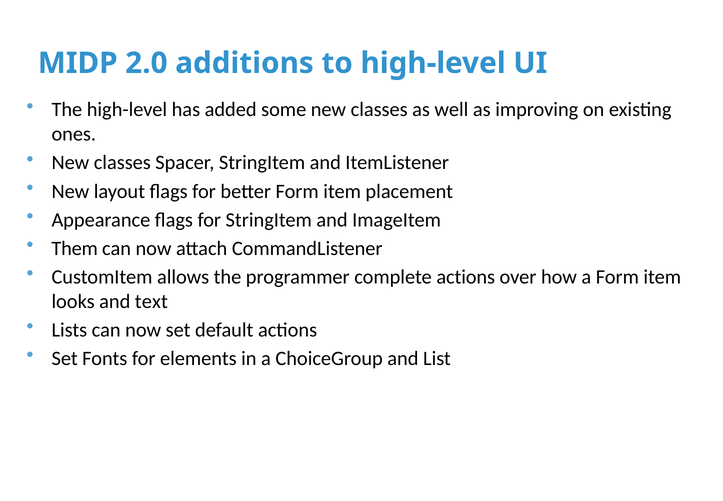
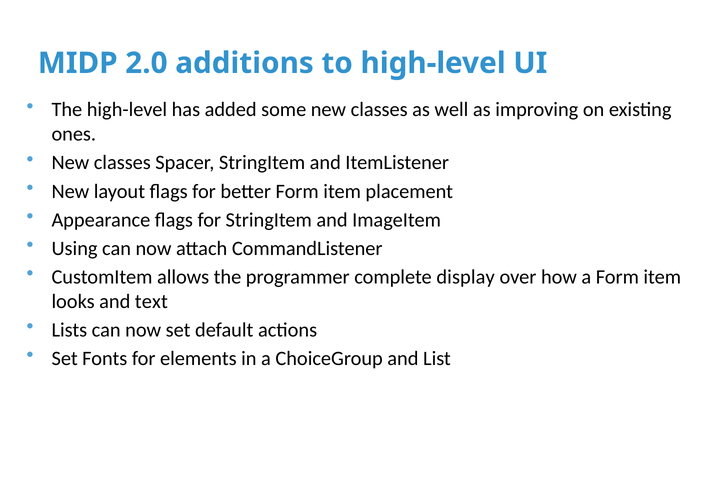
Them: Them -> Using
complete actions: actions -> display
